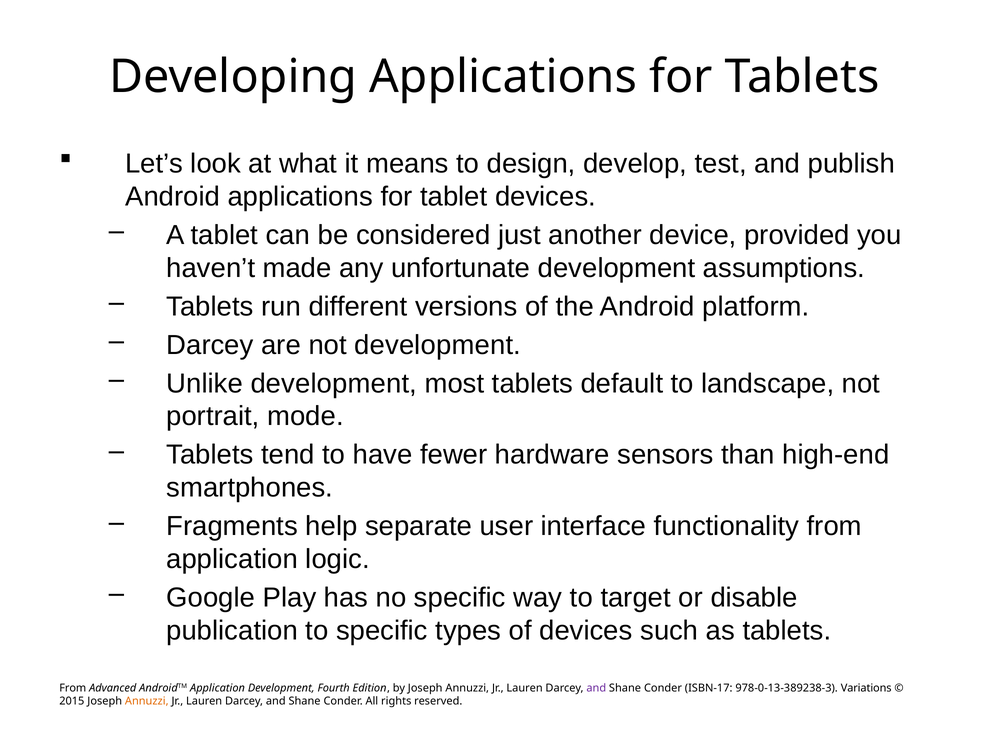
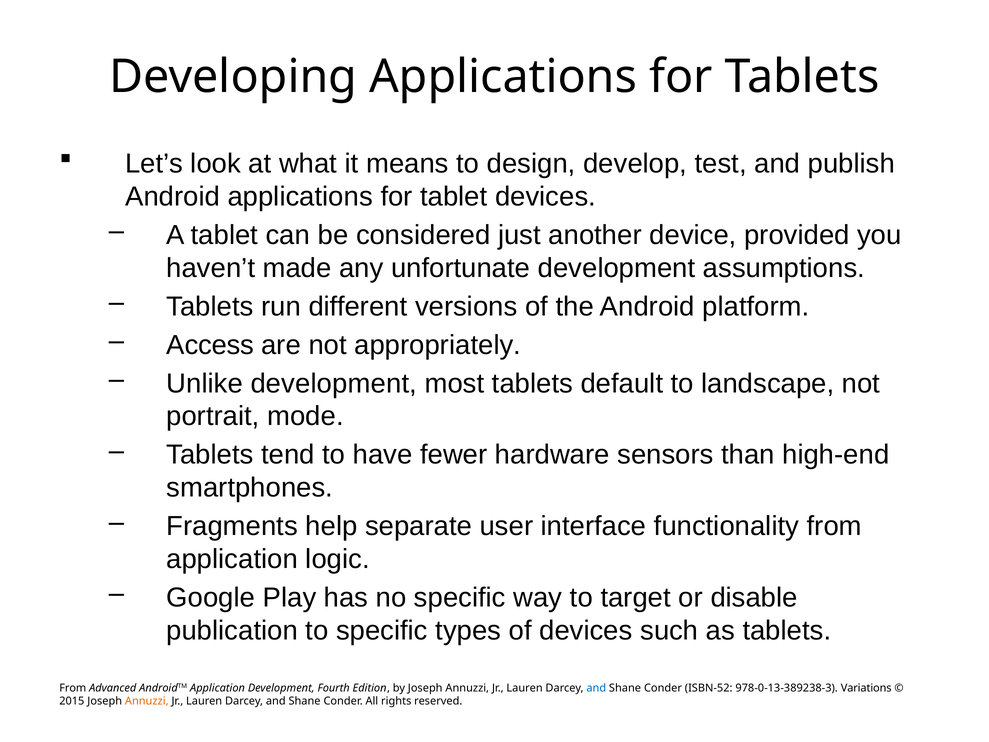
Darcey at (210, 345): Darcey -> Access
not development: development -> appropriately
and at (596, 688) colour: purple -> blue
ISBN-17: ISBN-17 -> ISBN-52
